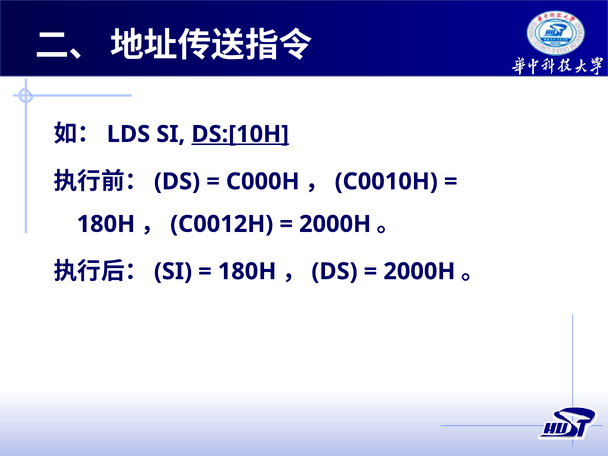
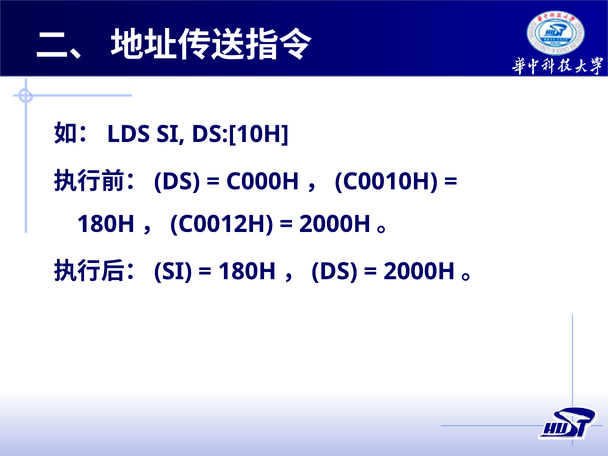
DS:[10H underline: present -> none
